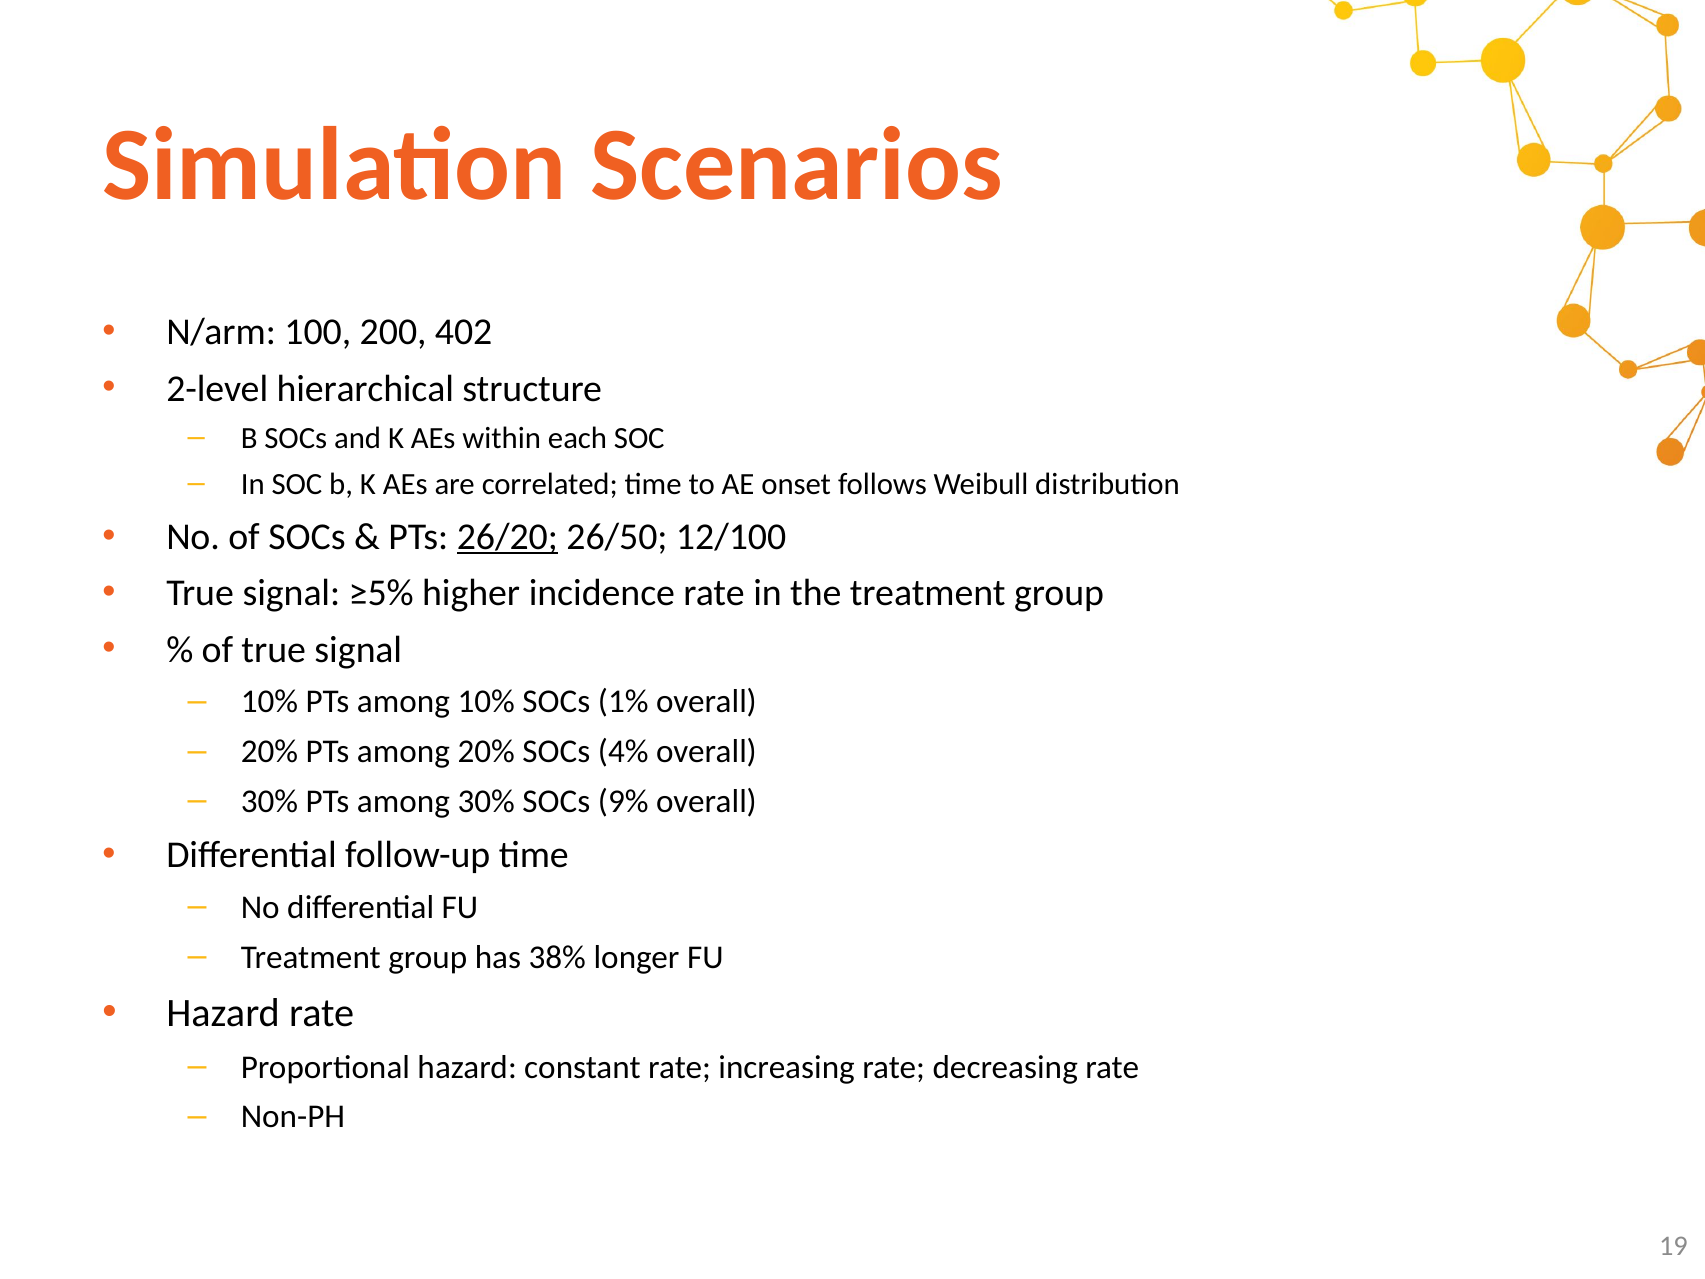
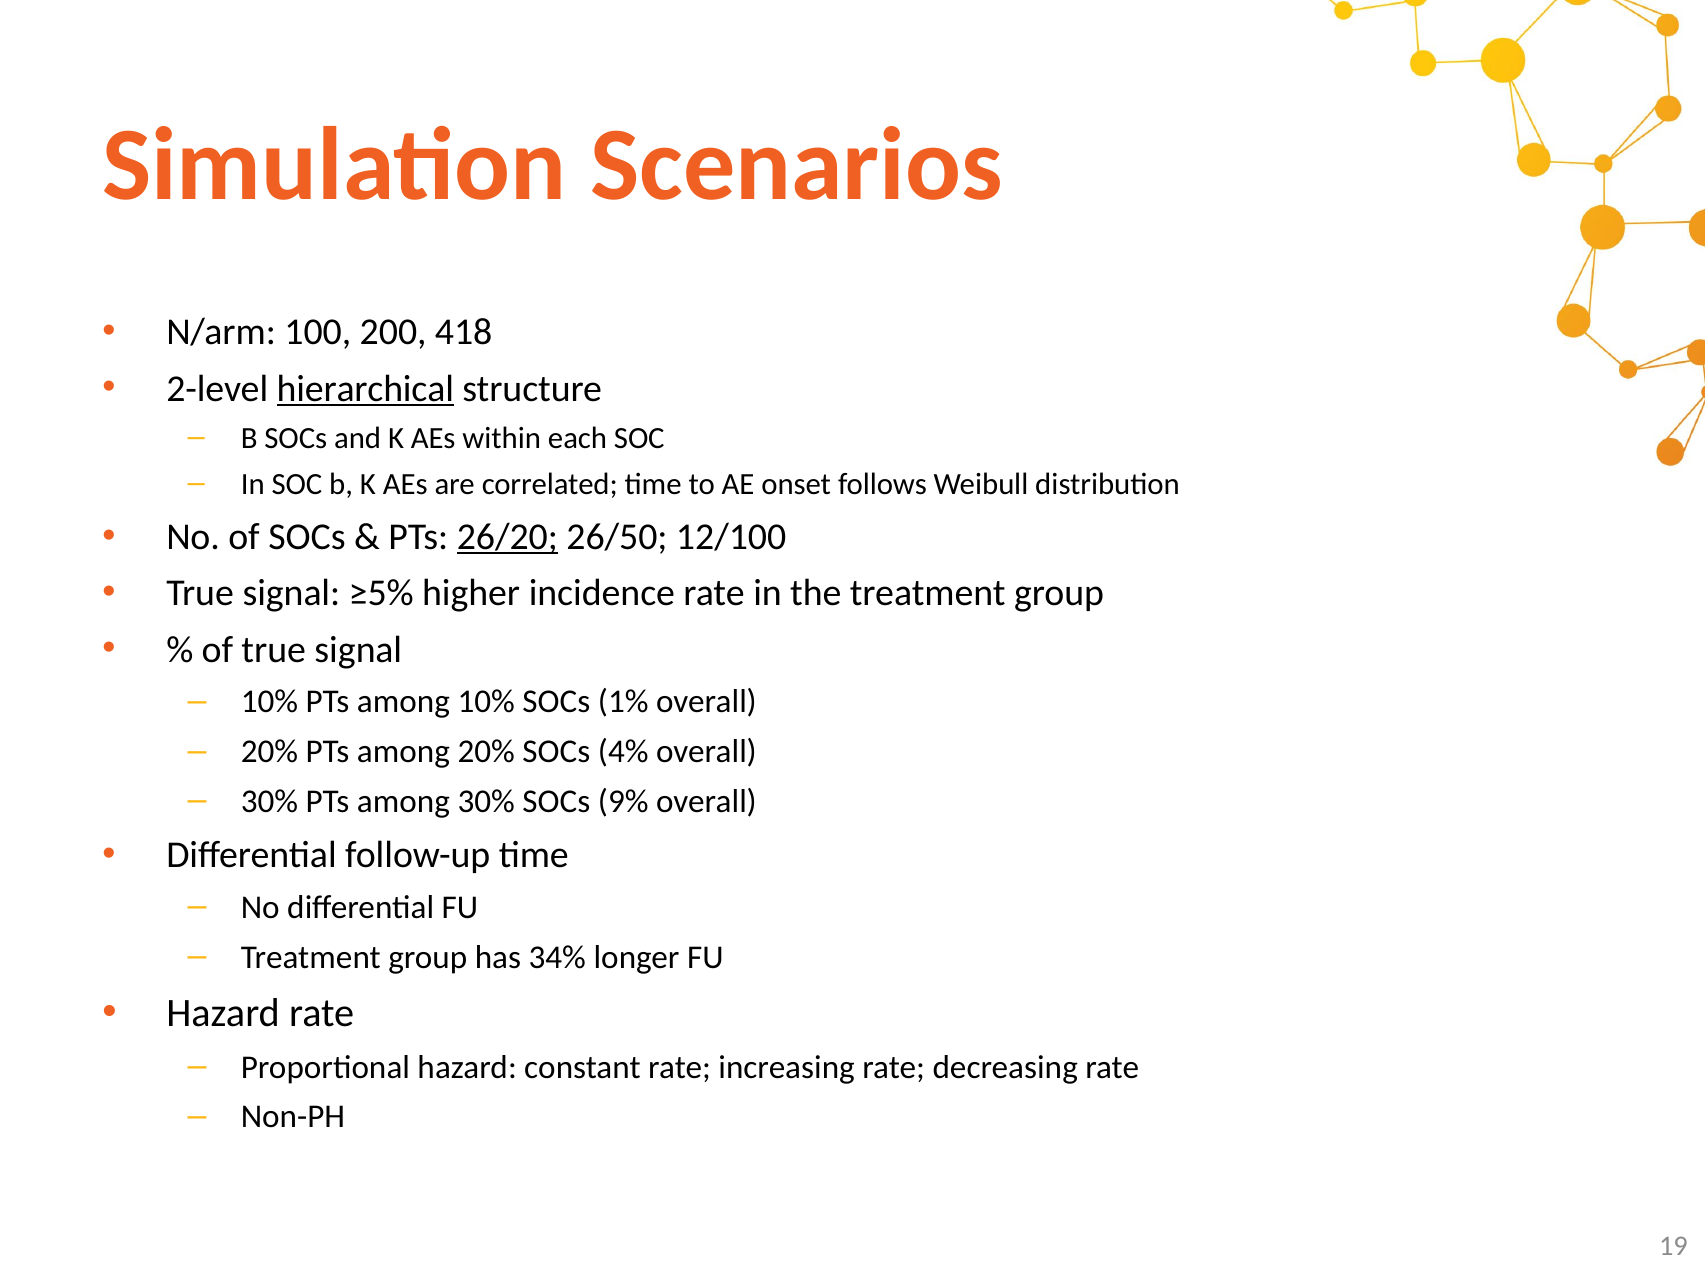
402: 402 -> 418
hierarchical underline: none -> present
38%: 38% -> 34%
